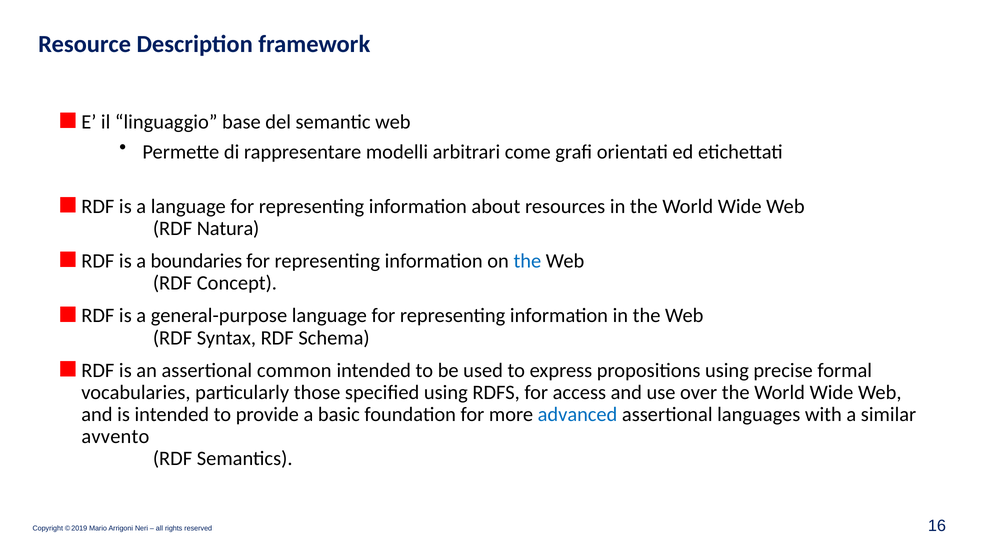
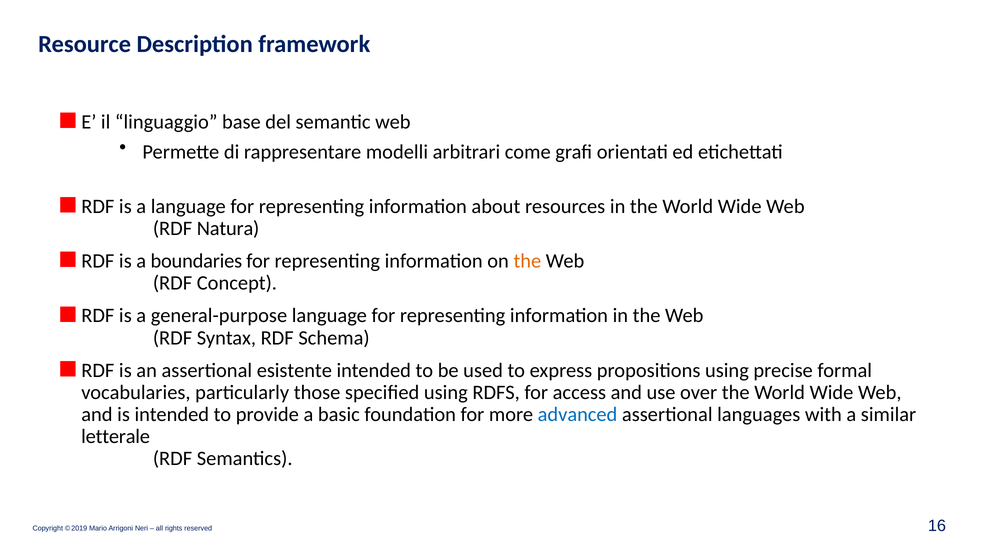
the at (527, 261) colour: blue -> orange
common: common -> esistente
avvento: avvento -> letterale
